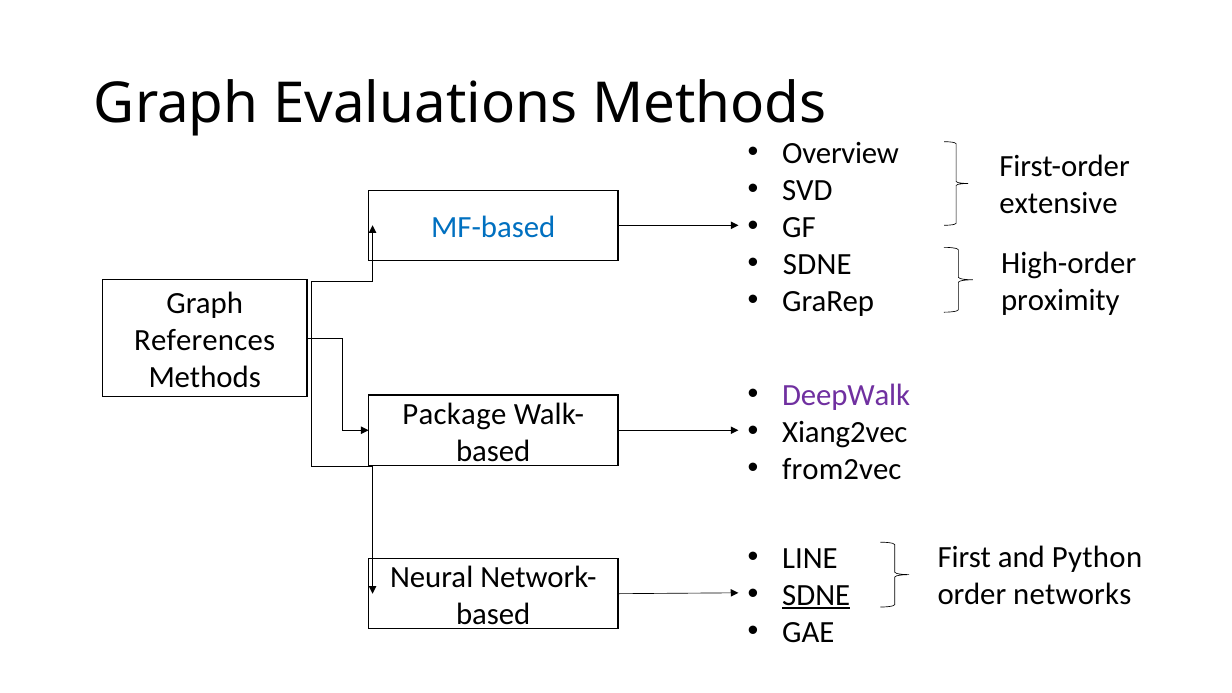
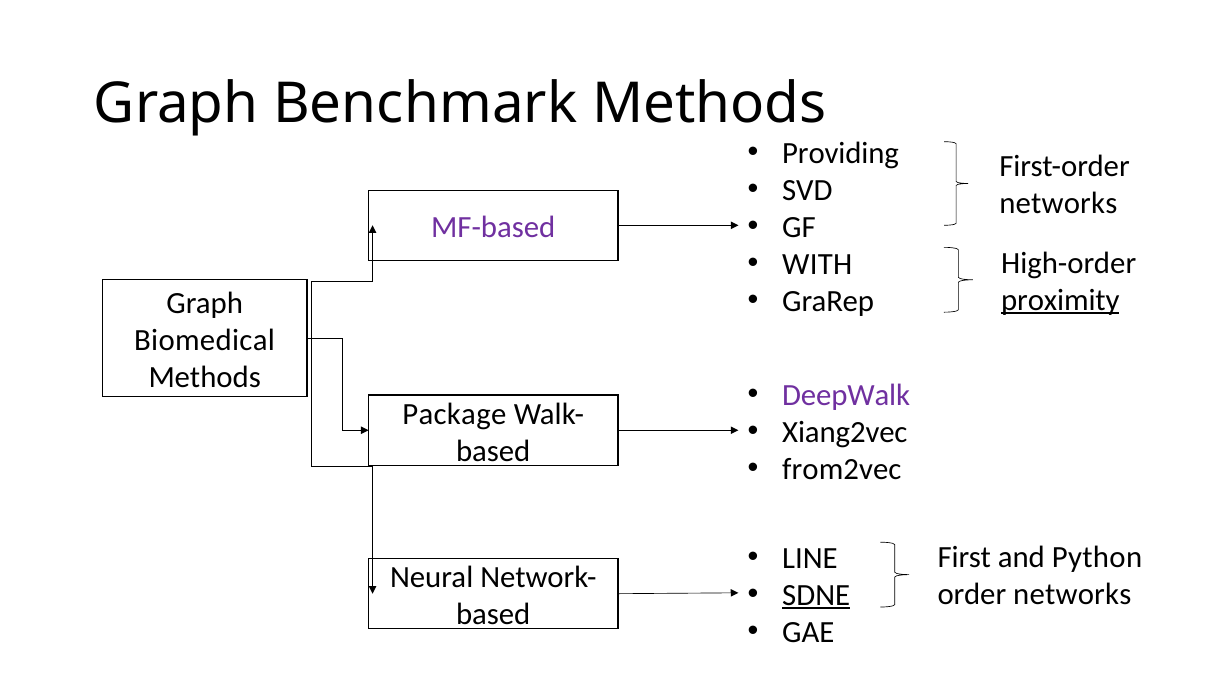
Evaluations: Evaluations -> Benchmark
Overview: Overview -> Providing
extensive at (1058, 203): extensive -> networks
MF-based colour: blue -> purple
SDNE at (817, 264): SDNE -> WITH
proximity underline: none -> present
References: References -> Biomedical
